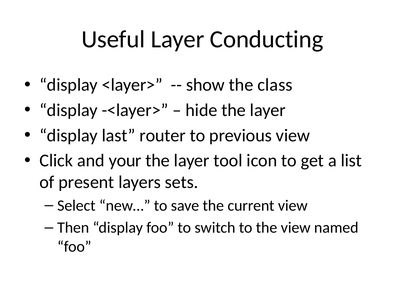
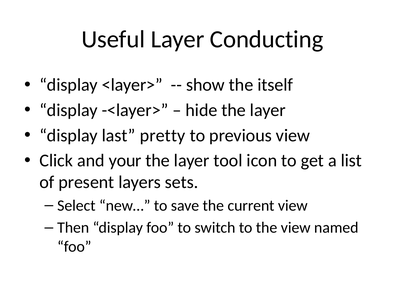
class: class -> itself
router: router -> pretty
